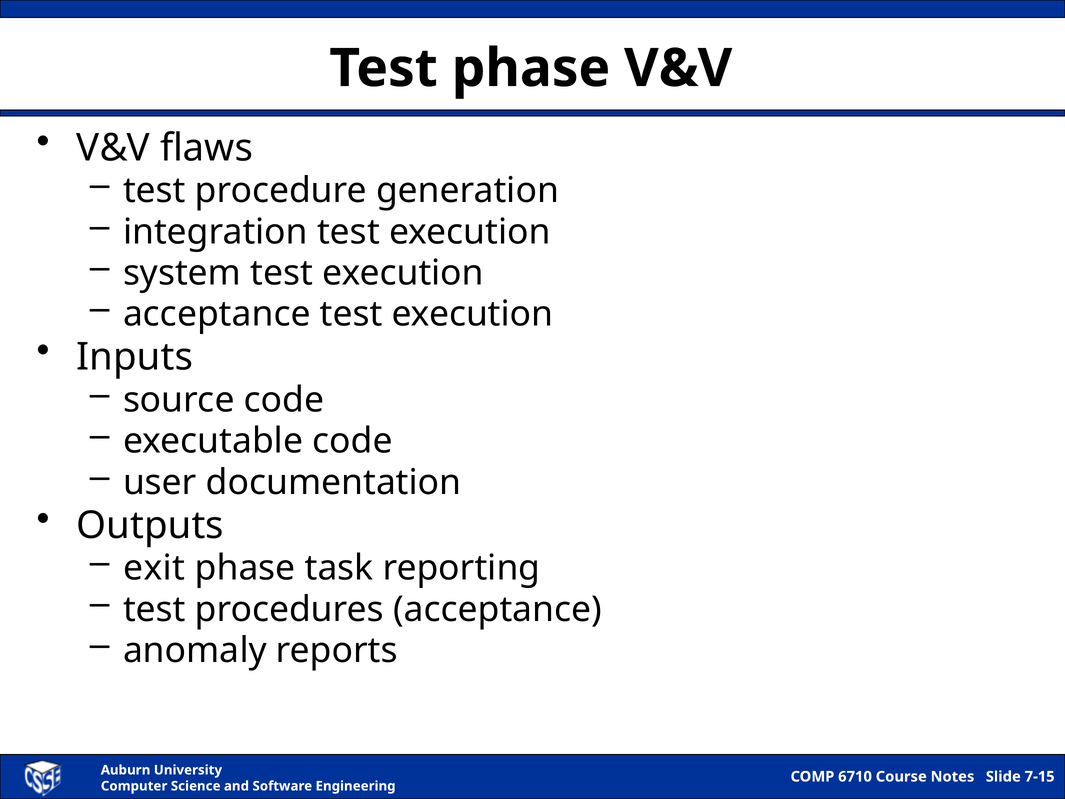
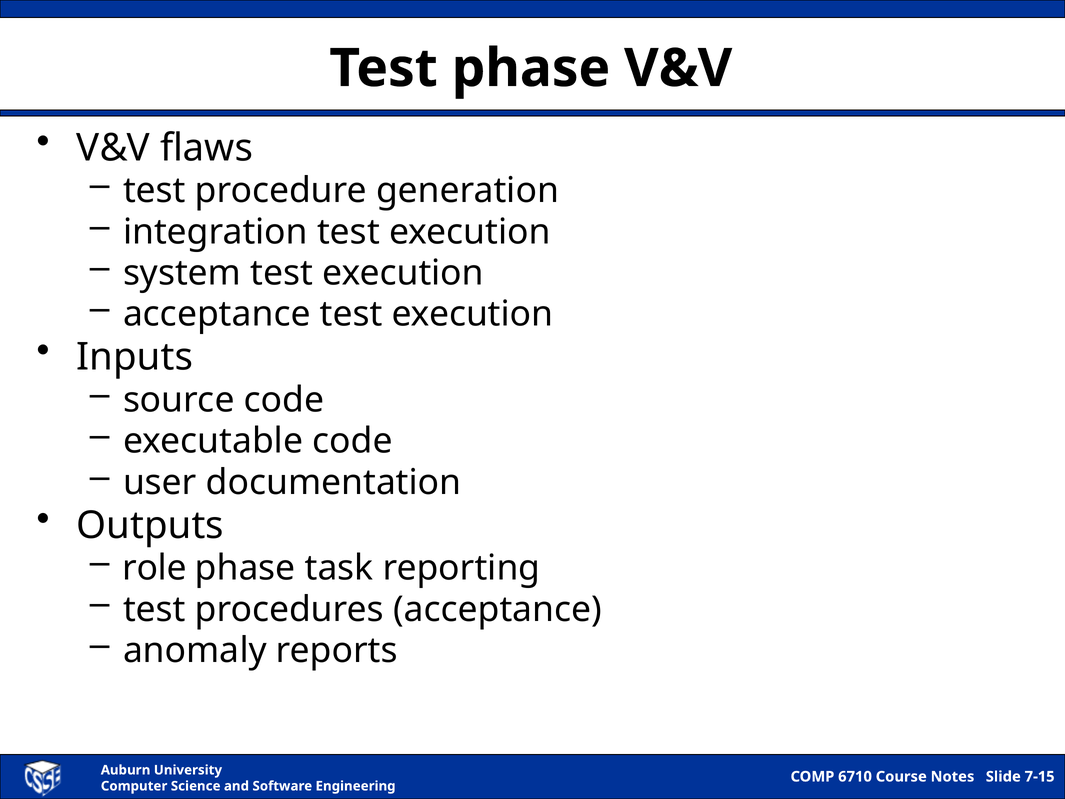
exit: exit -> role
